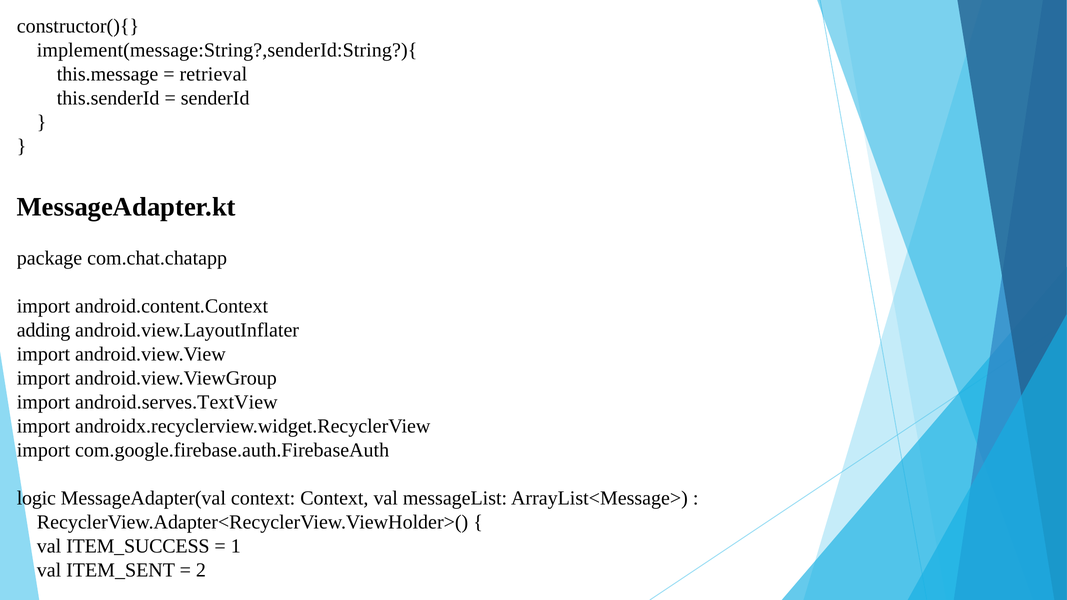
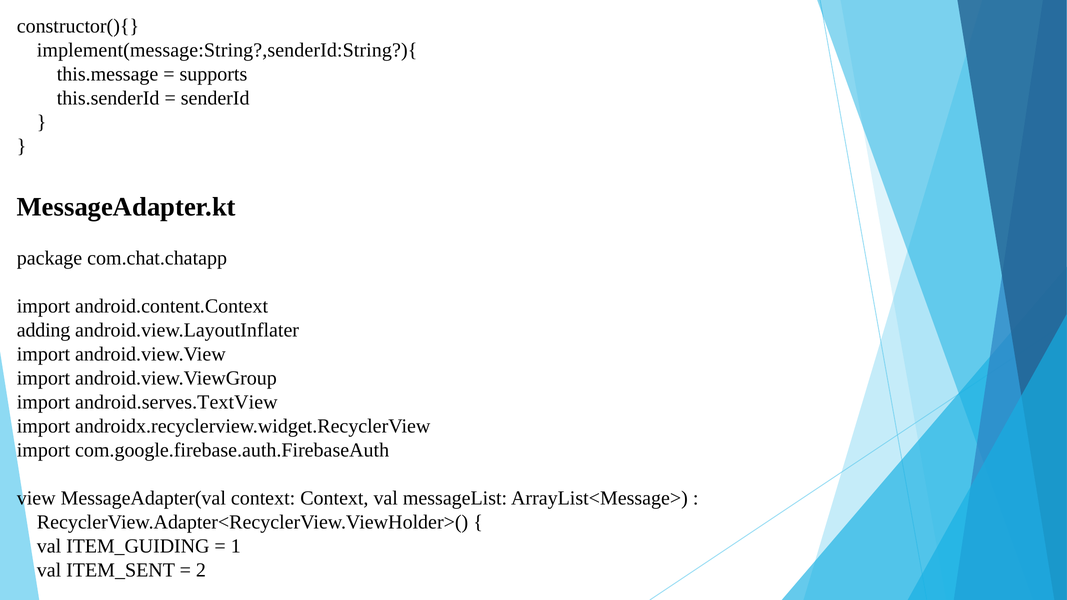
retrieval: retrieval -> supports
logic: logic -> view
ITEM_SUCCESS: ITEM_SUCCESS -> ITEM_GUIDING
